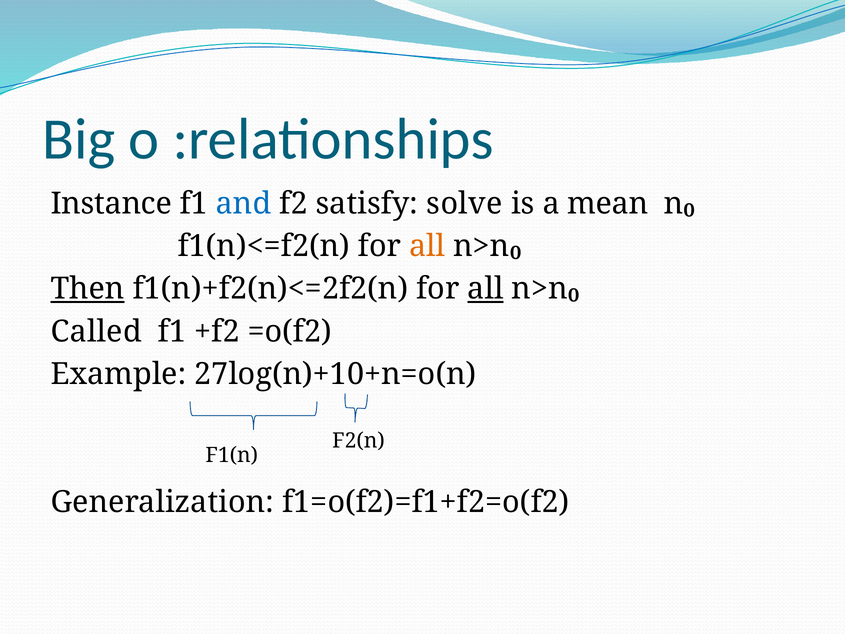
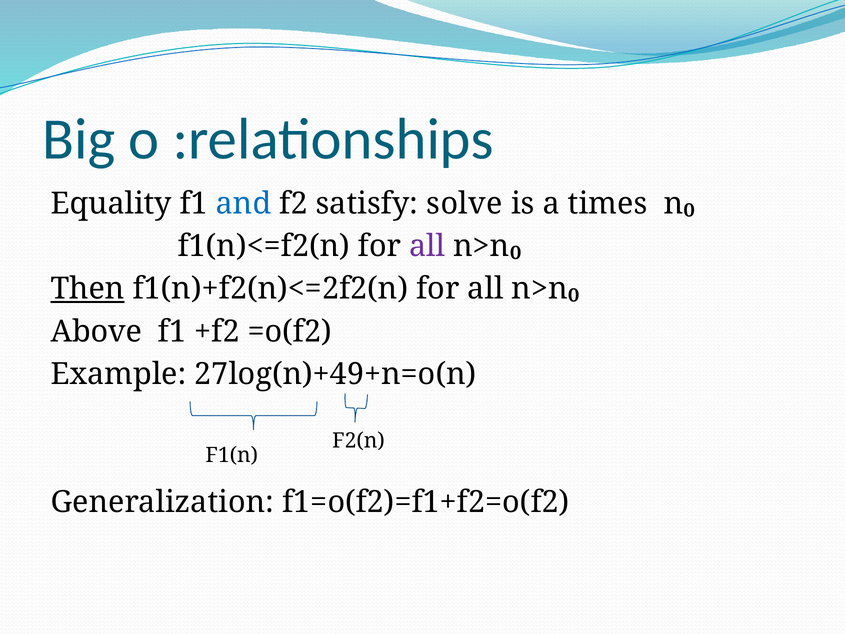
Instance: Instance -> Equality
mean: mean -> times
all at (427, 246) colour: orange -> purple
all at (485, 289) underline: present -> none
Called: Called -> Above
27log(n)+10+n=o(n: 27log(n)+10+n=o(n -> 27log(n)+49+n=o(n
